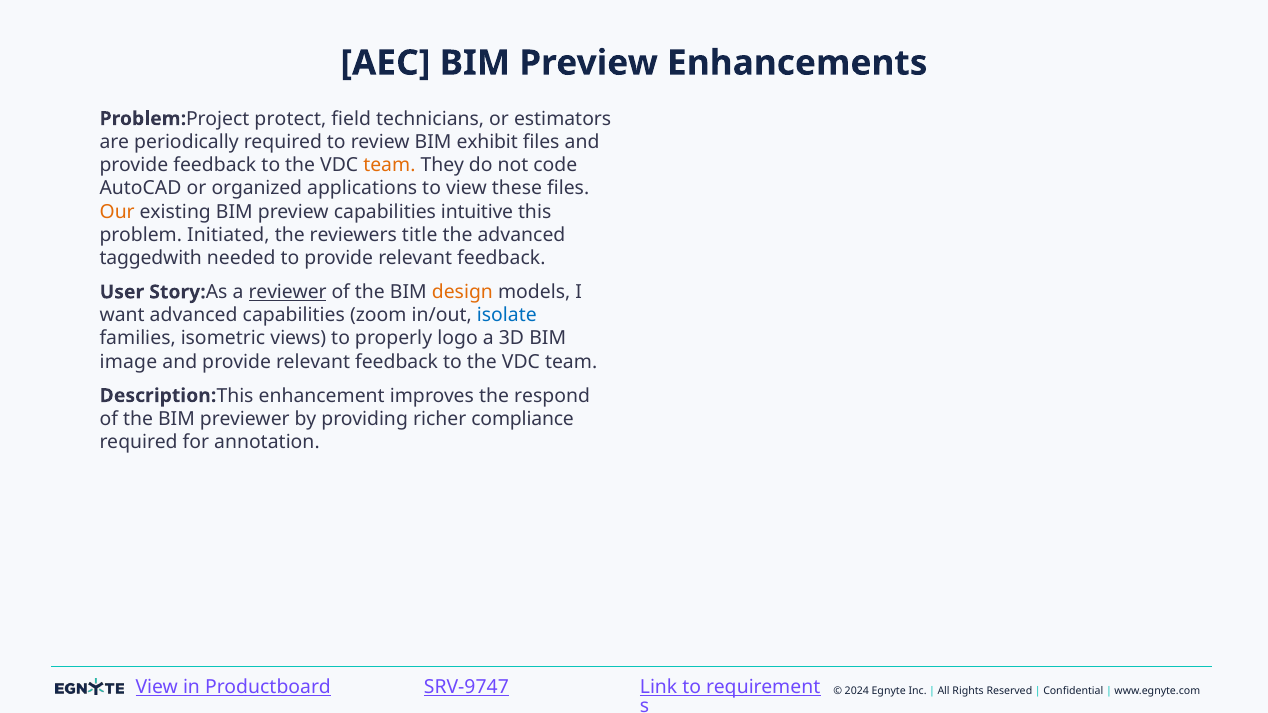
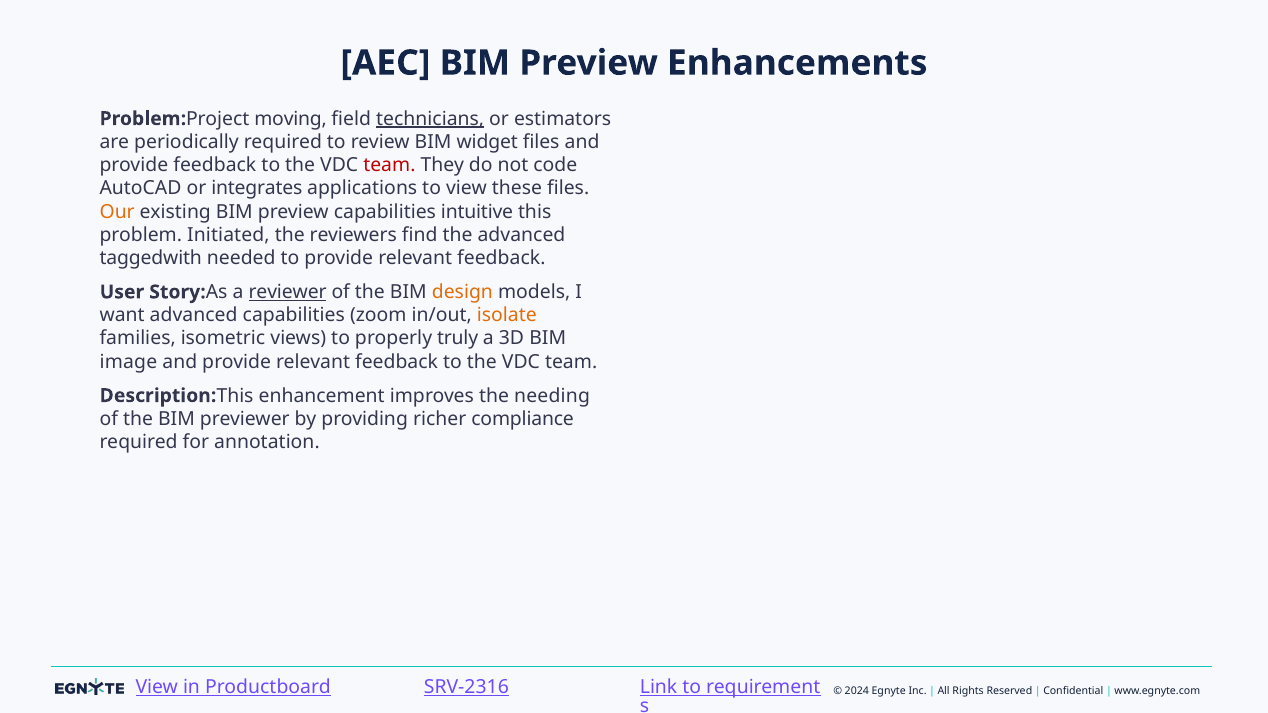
protect: protect -> moving
technicians underline: none -> present
exhibit: exhibit -> widget
team at (389, 165) colour: orange -> red
organized: organized -> integrates
title: title -> find
isolate colour: blue -> orange
logo: logo -> truly
respond: respond -> needing
SRV-9747: SRV-9747 -> SRV-2316
